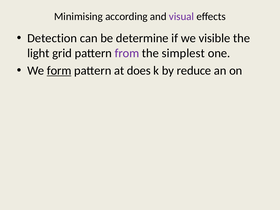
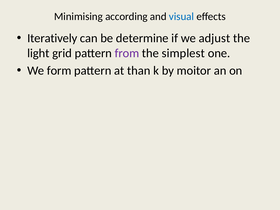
visual colour: purple -> blue
Detection: Detection -> Iteratively
visible: visible -> adjust
form underline: present -> none
does: does -> than
reduce: reduce -> moitor
